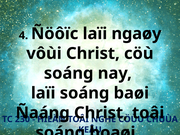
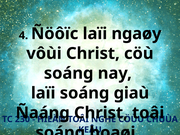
baøi: baøi -> giaù
